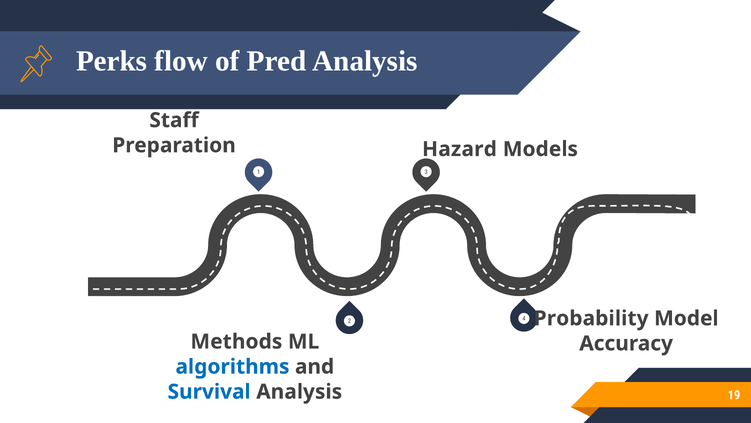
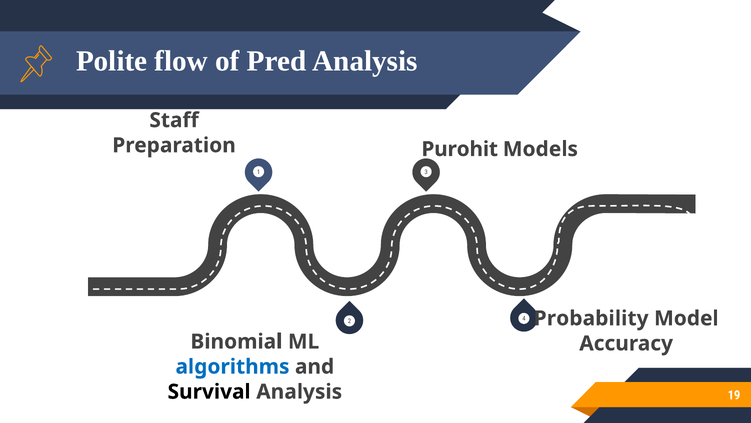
Perks: Perks -> Polite
Hazard: Hazard -> Purohit
Methods: Methods -> Binomial
Survival colour: blue -> black
